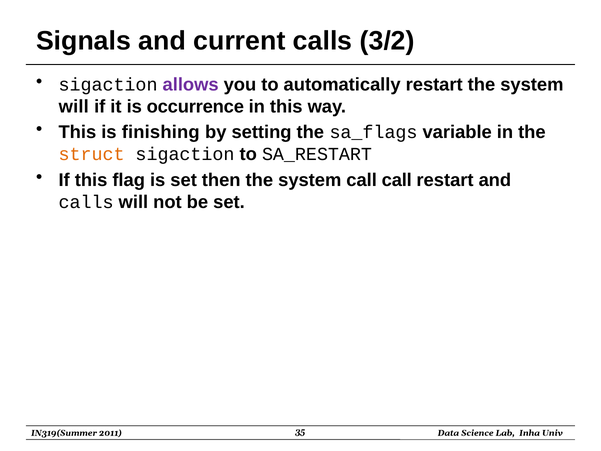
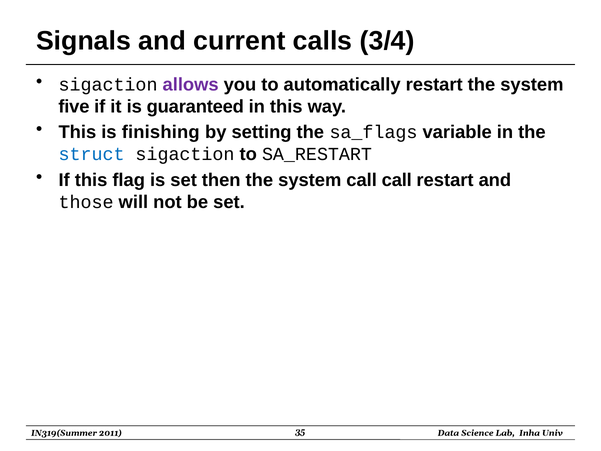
3/2: 3/2 -> 3/4
will at (74, 107): will -> five
occurrence: occurrence -> guaranteed
struct colour: orange -> blue
calls at (86, 202): calls -> those
